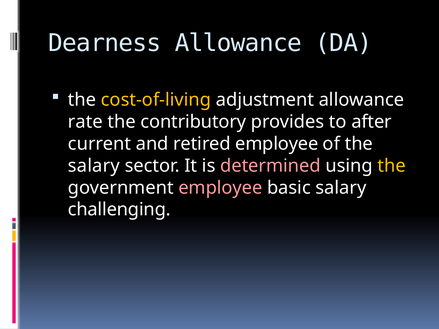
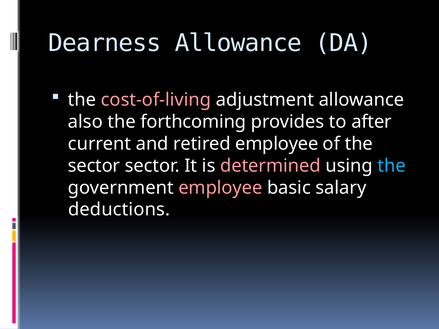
cost-of-living colour: yellow -> pink
rate: rate -> also
contributory: contributory -> forthcoming
salary at (94, 166): salary -> sector
the at (392, 166) colour: yellow -> light blue
challenging: challenging -> deductions
